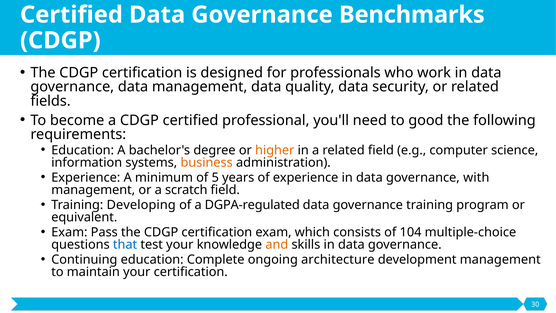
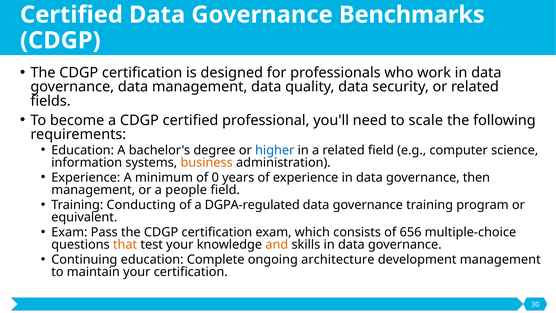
good: good -> scale
higher colour: orange -> blue
5: 5 -> 0
with: with -> then
scratch: scratch -> people
Developing: Developing -> Conducting
104: 104 -> 656
that colour: blue -> orange
